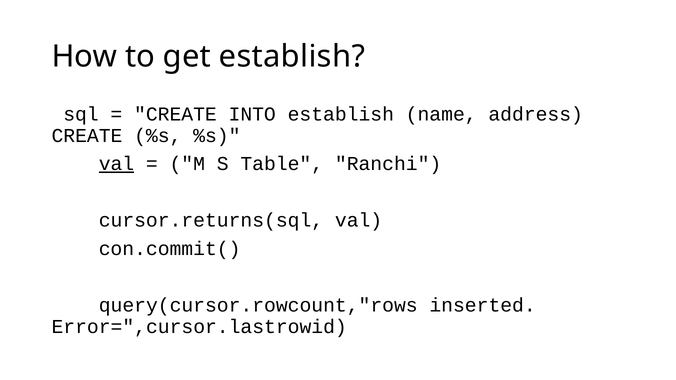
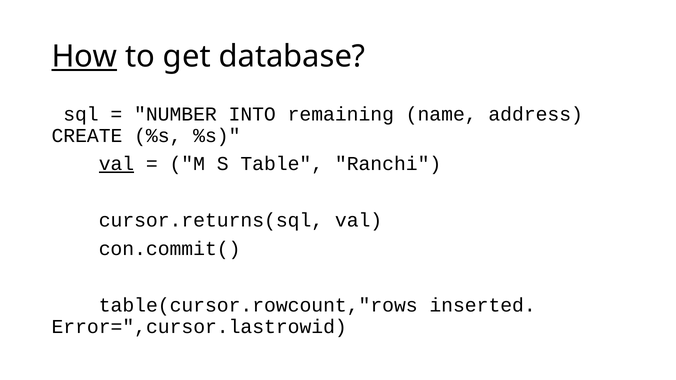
How underline: none -> present
get establish: establish -> database
CREATE at (175, 114): CREATE -> NUMBER
INTO establish: establish -> remaining
query(cursor.rowcount,"rows: query(cursor.rowcount,"rows -> table(cursor.rowcount,"rows
